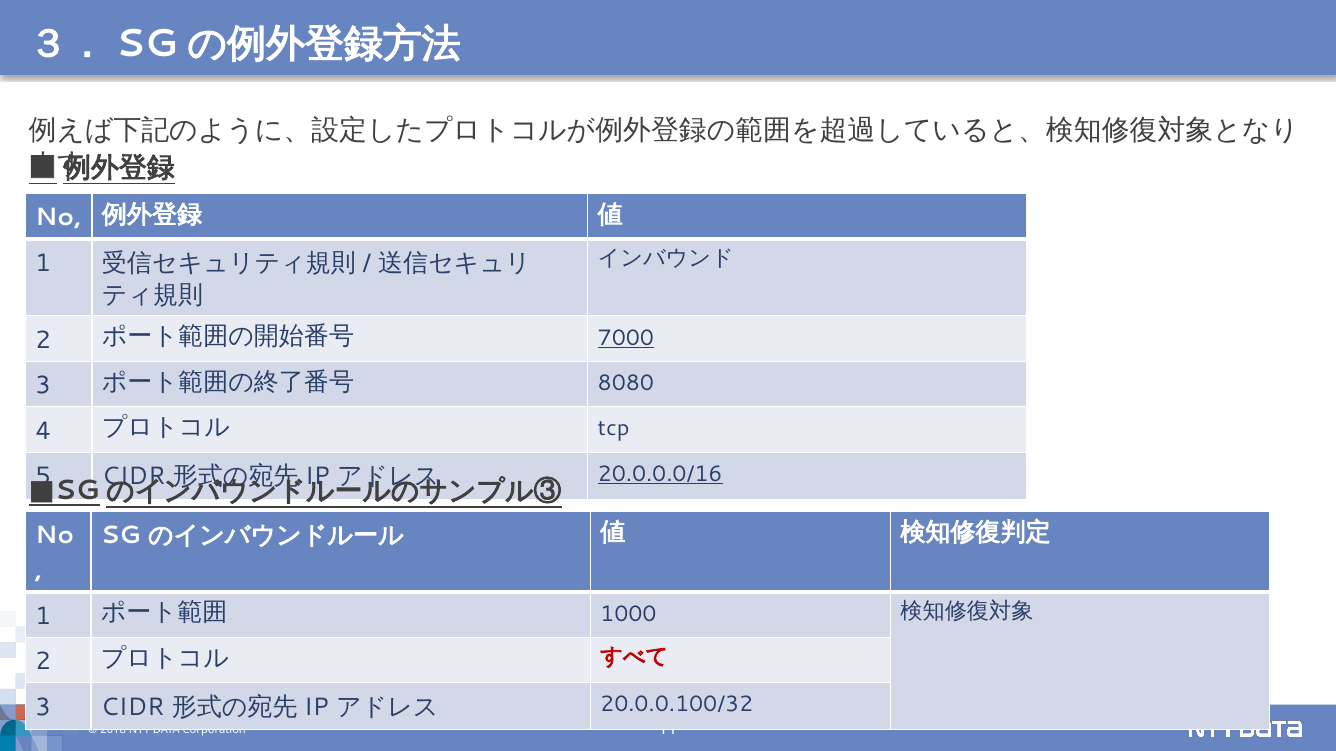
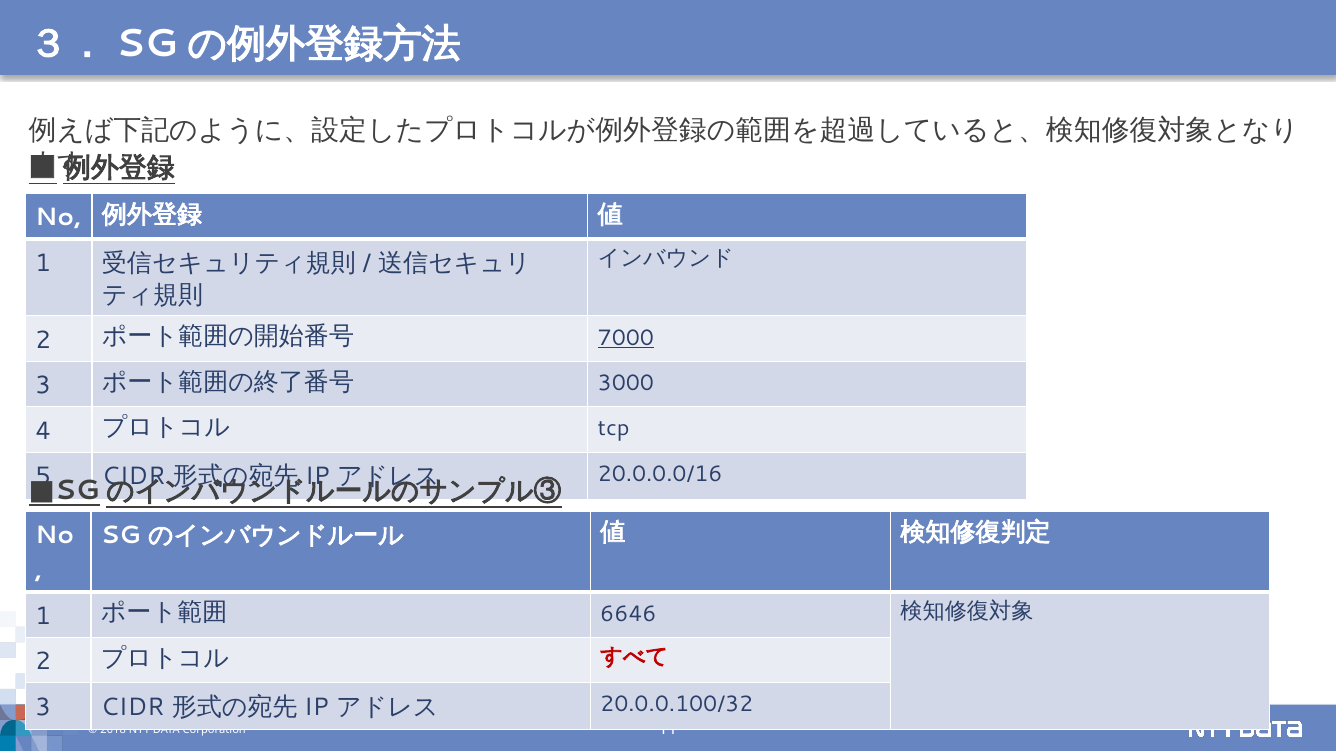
8080: 8080 -> 3000
20.0.0.0/16 underline: present -> none
1000: 1000 -> 6646
